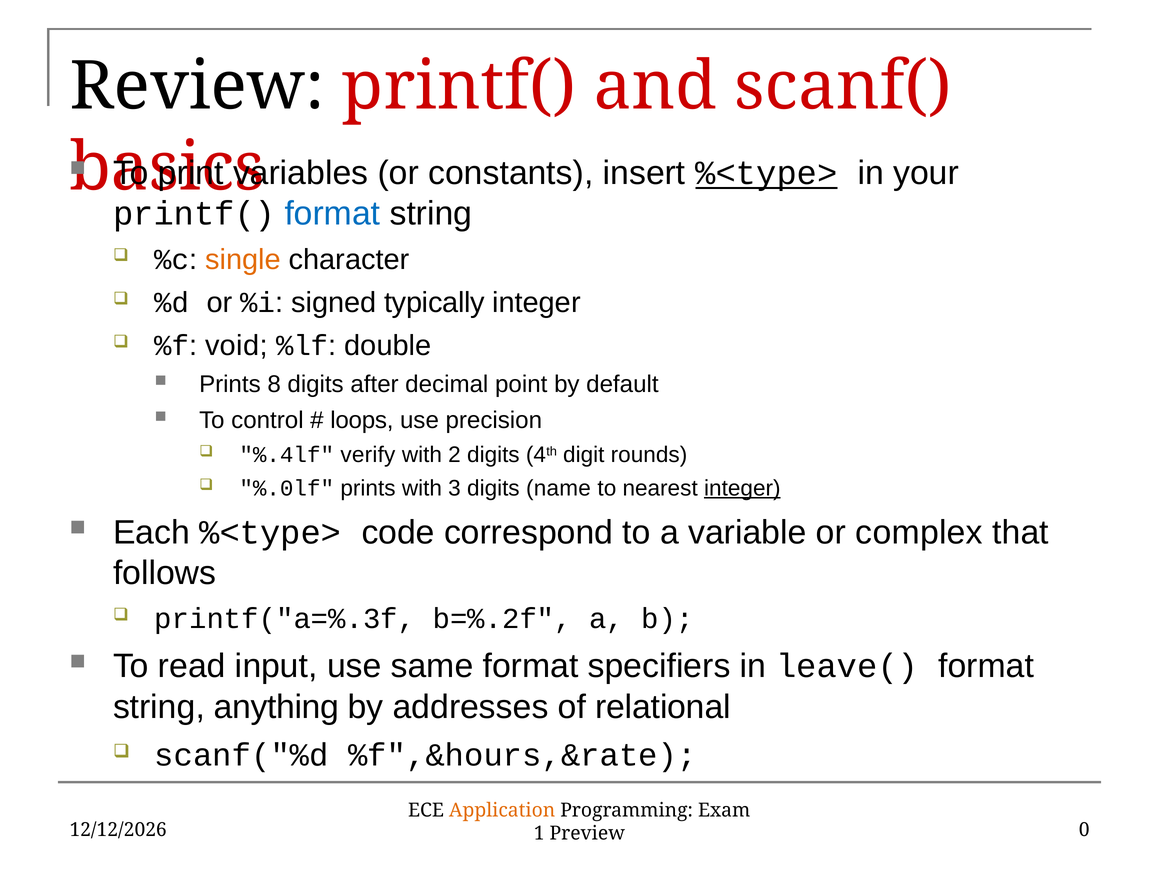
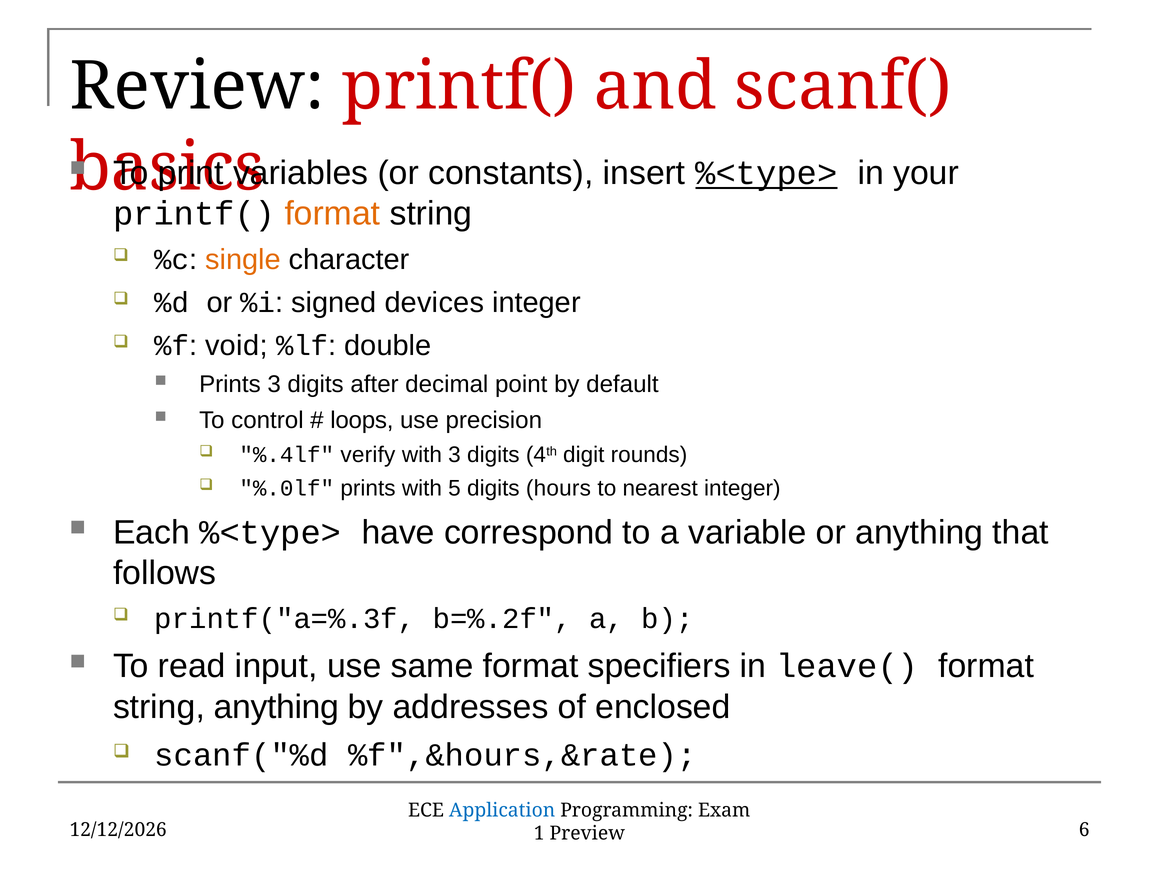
format at (332, 214) colour: blue -> orange
typically: typically -> devices
Prints 8: 8 -> 3
with 2: 2 -> 3
3: 3 -> 5
name: name -> hours
integer at (742, 488) underline: present -> none
code: code -> have
or complex: complex -> anything
relational: relational -> enclosed
Application colour: orange -> blue
0: 0 -> 6
